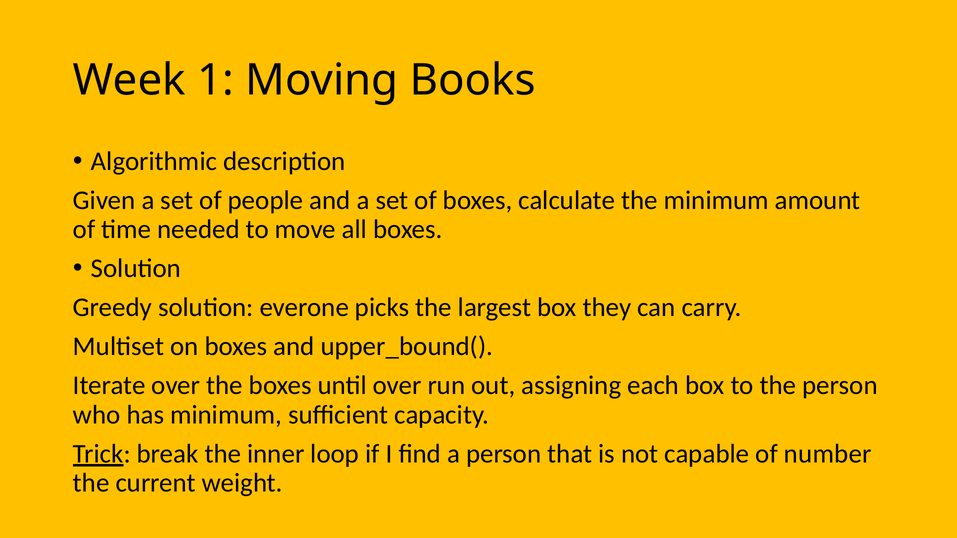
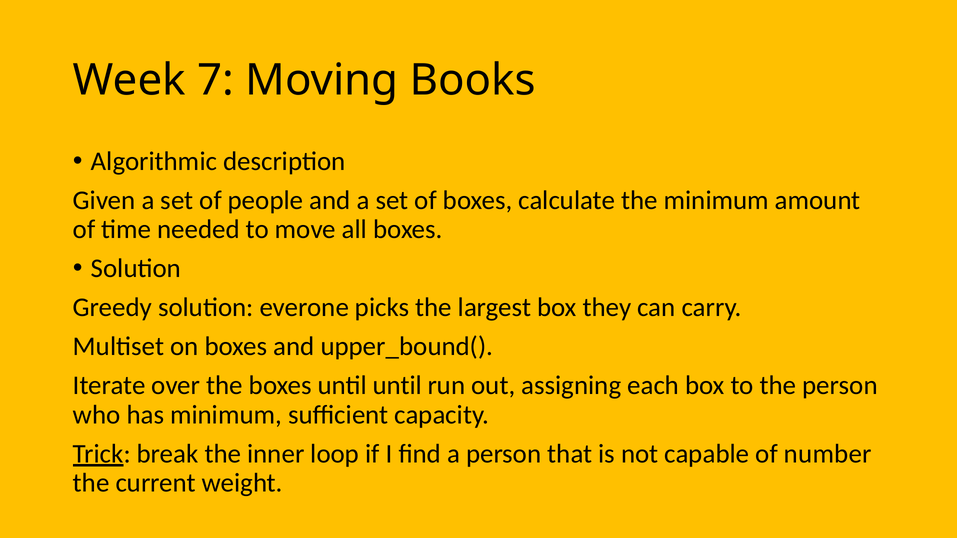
1: 1 -> 7
until over: over -> until
